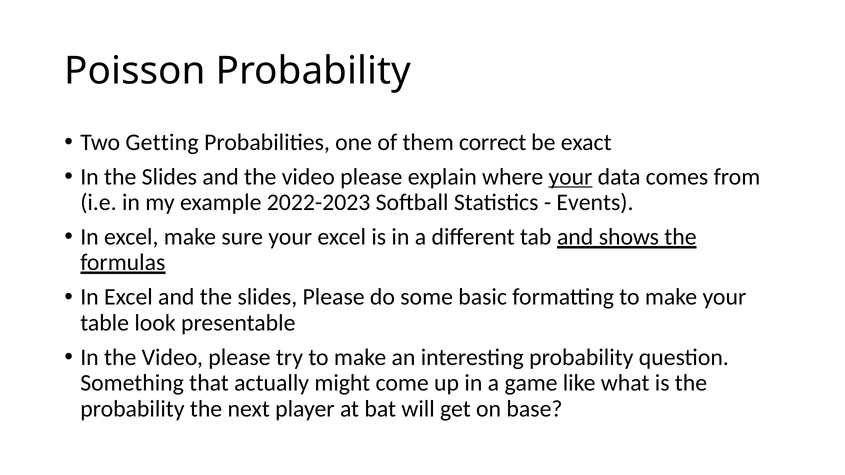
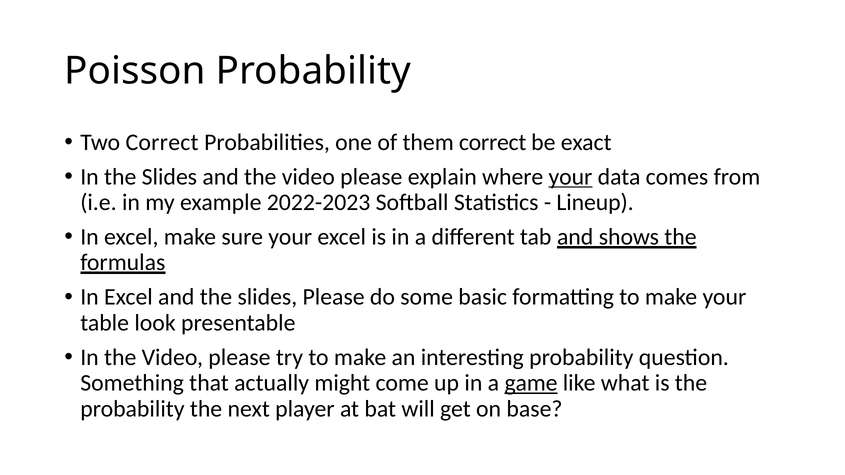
Two Getting: Getting -> Correct
Events: Events -> Lineup
game underline: none -> present
